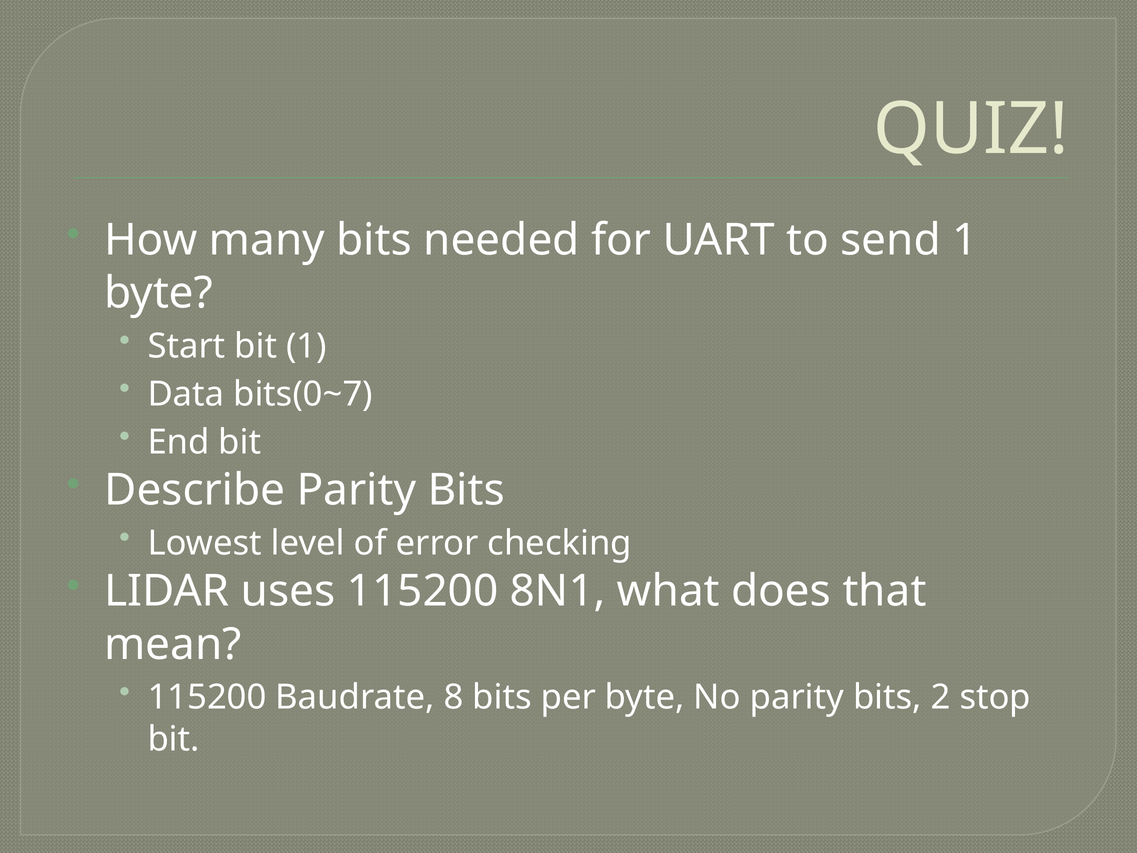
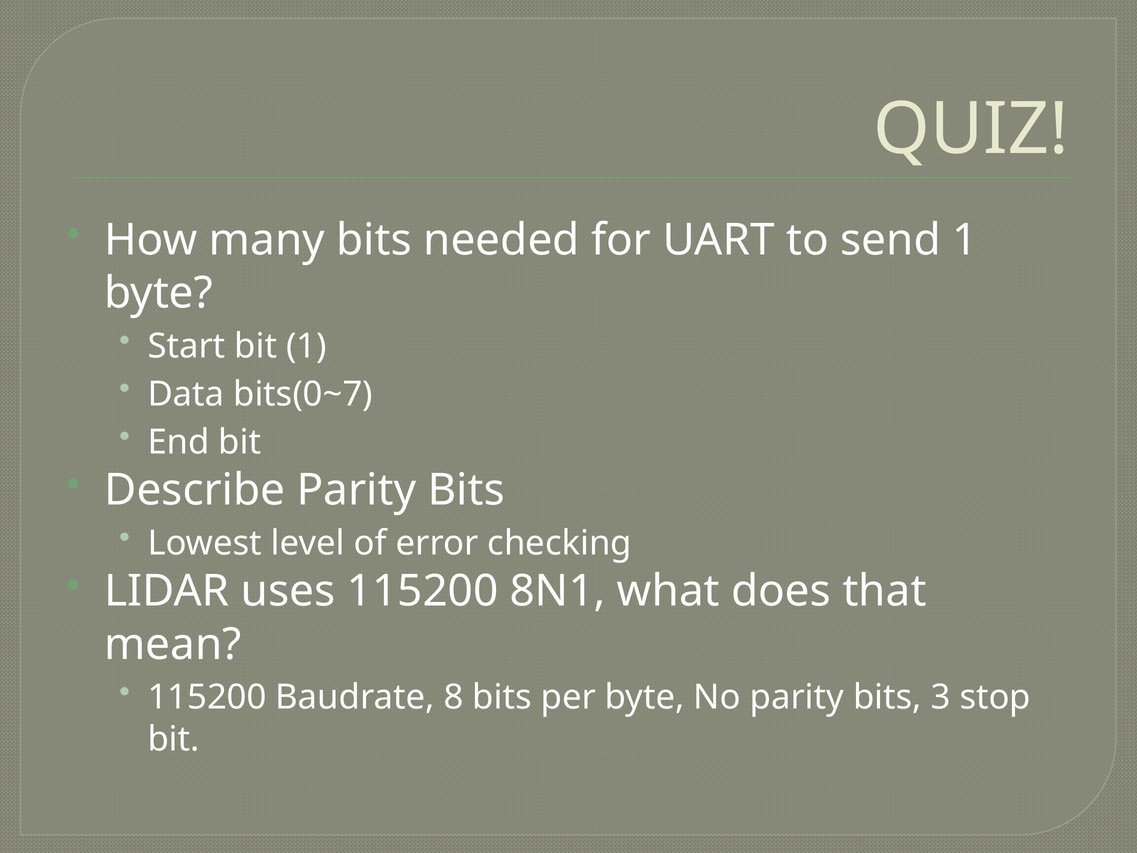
2: 2 -> 3
